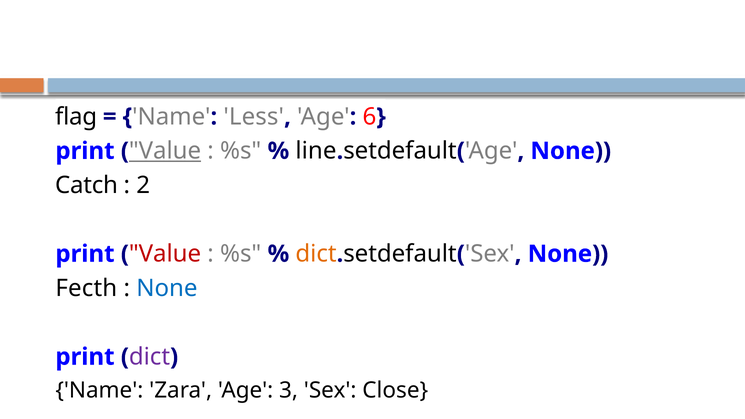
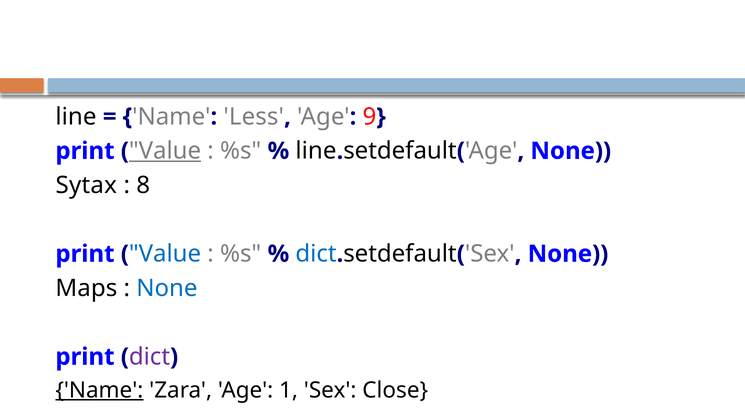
flag at (76, 117): flag -> line
6: 6 -> 9
Catch: Catch -> Sytax
2: 2 -> 8
Value at (165, 254) colour: red -> blue
dict at (316, 254) colour: orange -> blue
Fecth: Fecth -> Maps
Name at (99, 390) underline: none -> present
3: 3 -> 1
